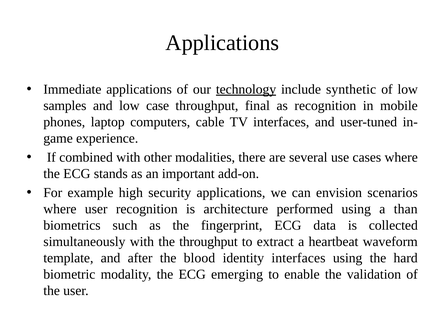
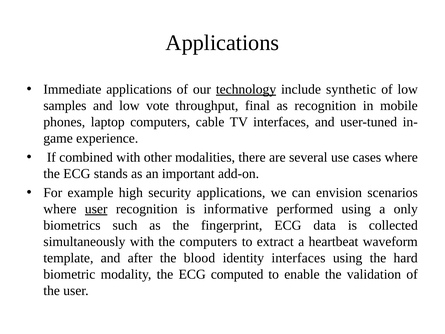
case: case -> vote
user at (96, 209) underline: none -> present
architecture: architecture -> informative
than: than -> only
the throughput: throughput -> computers
emerging: emerging -> computed
